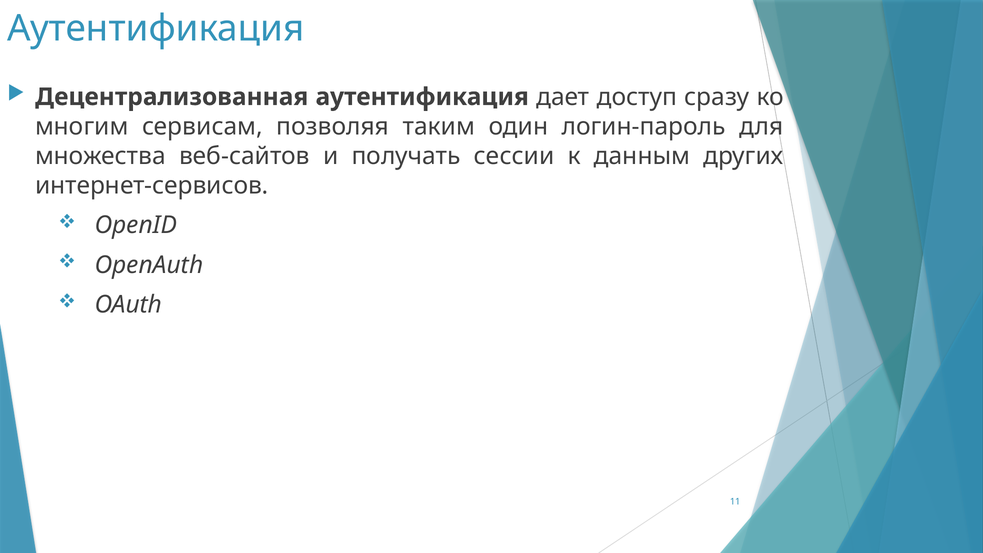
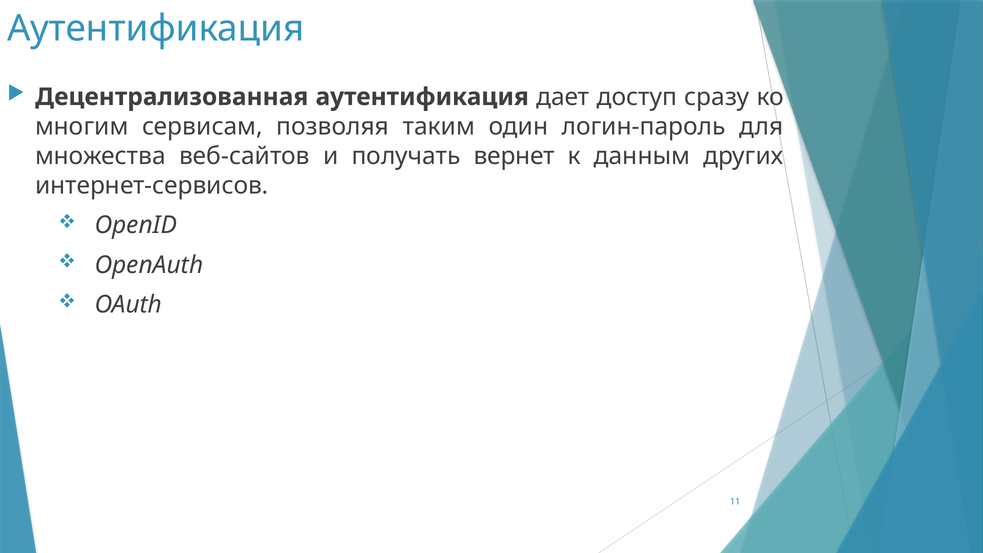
сессии: сессии -> вернет
